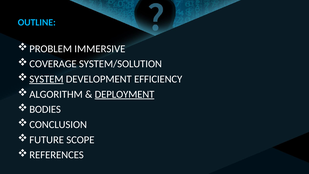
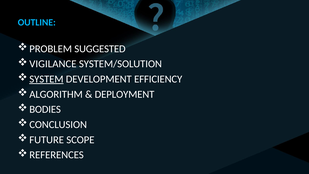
IMMERSIVE: IMMERSIVE -> SUGGESTED
COVERAGE: COVERAGE -> VIGILANCE
DEPLOYMENT underline: present -> none
